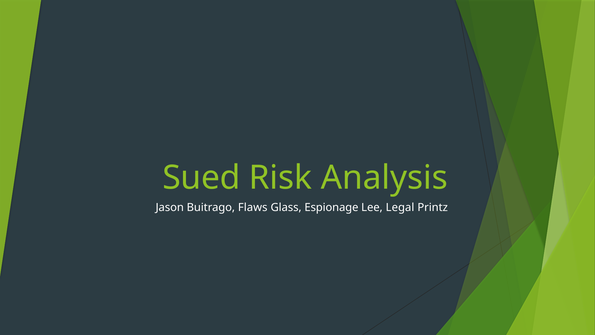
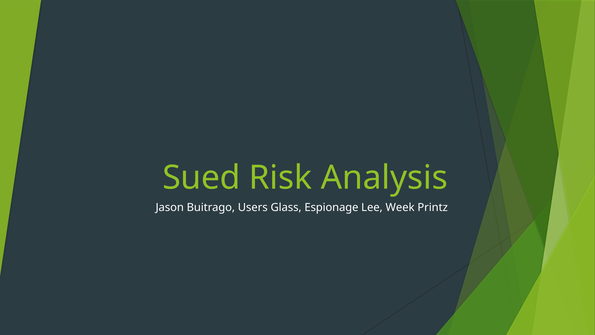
Flaws: Flaws -> Users
Legal: Legal -> Week
